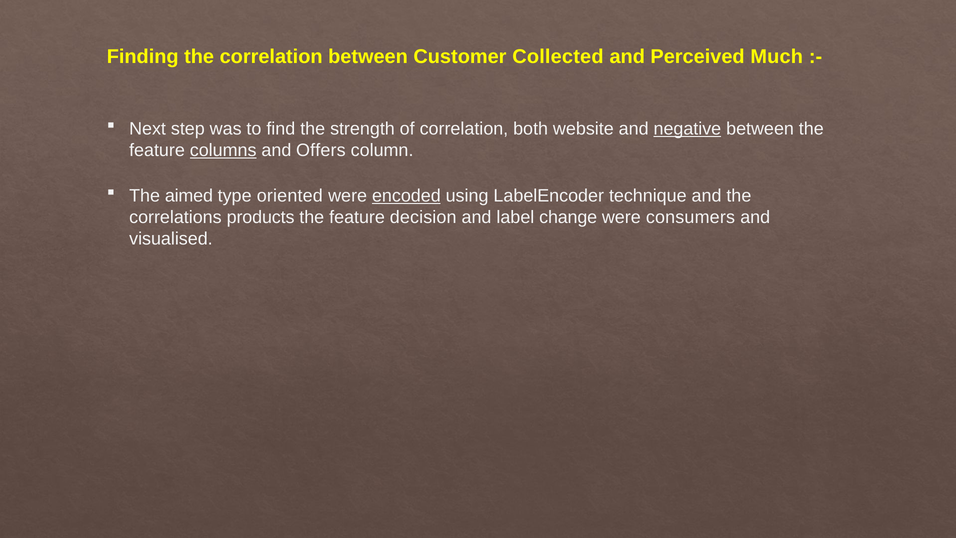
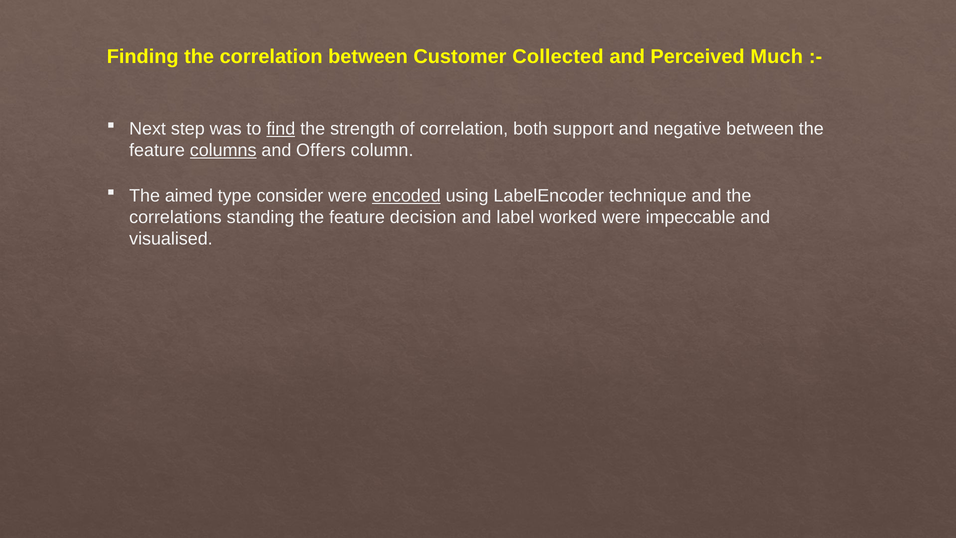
find underline: none -> present
website: website -> support
negative underline: present -> none
oriented: oriented -> consider
products: products -> standing
change: change -> worked
consumers: consumers -> impeccable
